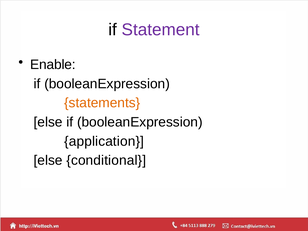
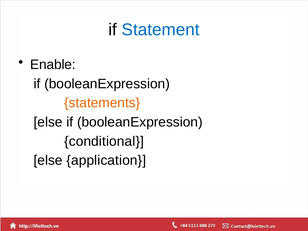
Statement colour: purple -> blue
application: application -> conditional
conditional: conditional -> application
